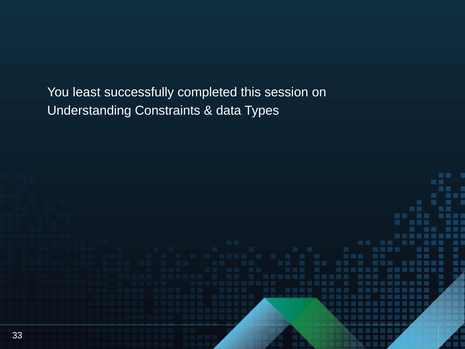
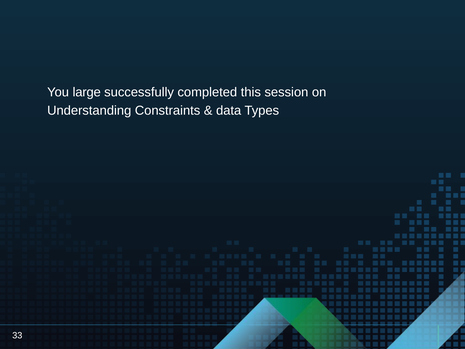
least: least -> large
